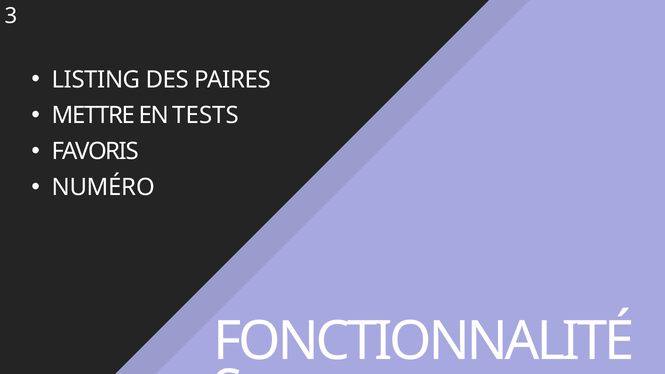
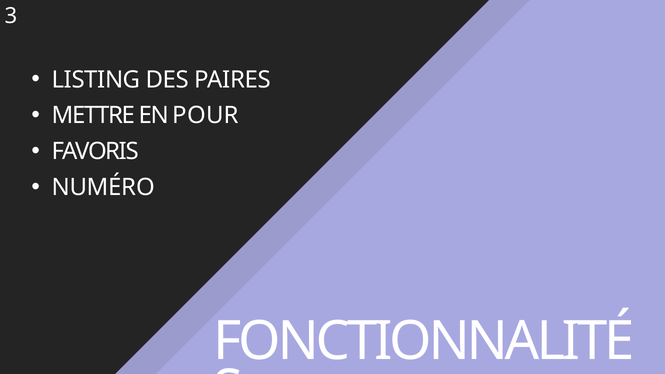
TESTS: TESTS -> POUR
